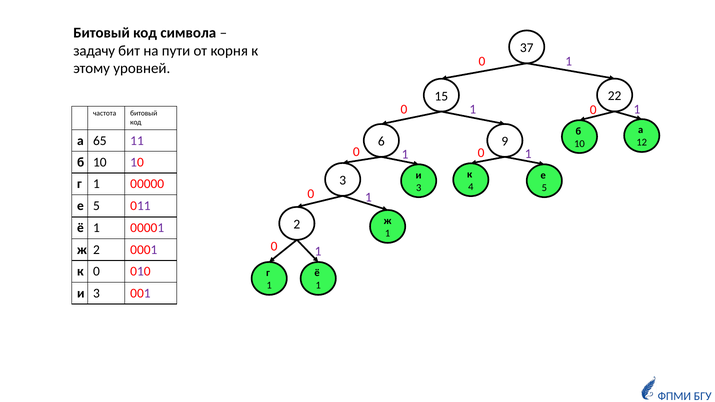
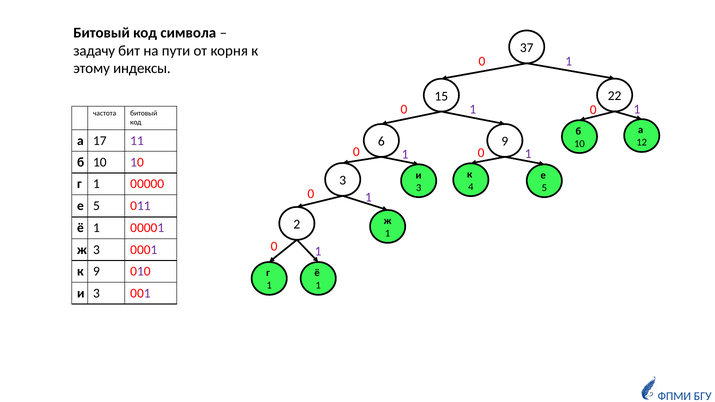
уровней: уровней -> индексы
65: 65 -> 17
ж 2: 2 -> 3
к 0: 0 -> 9
